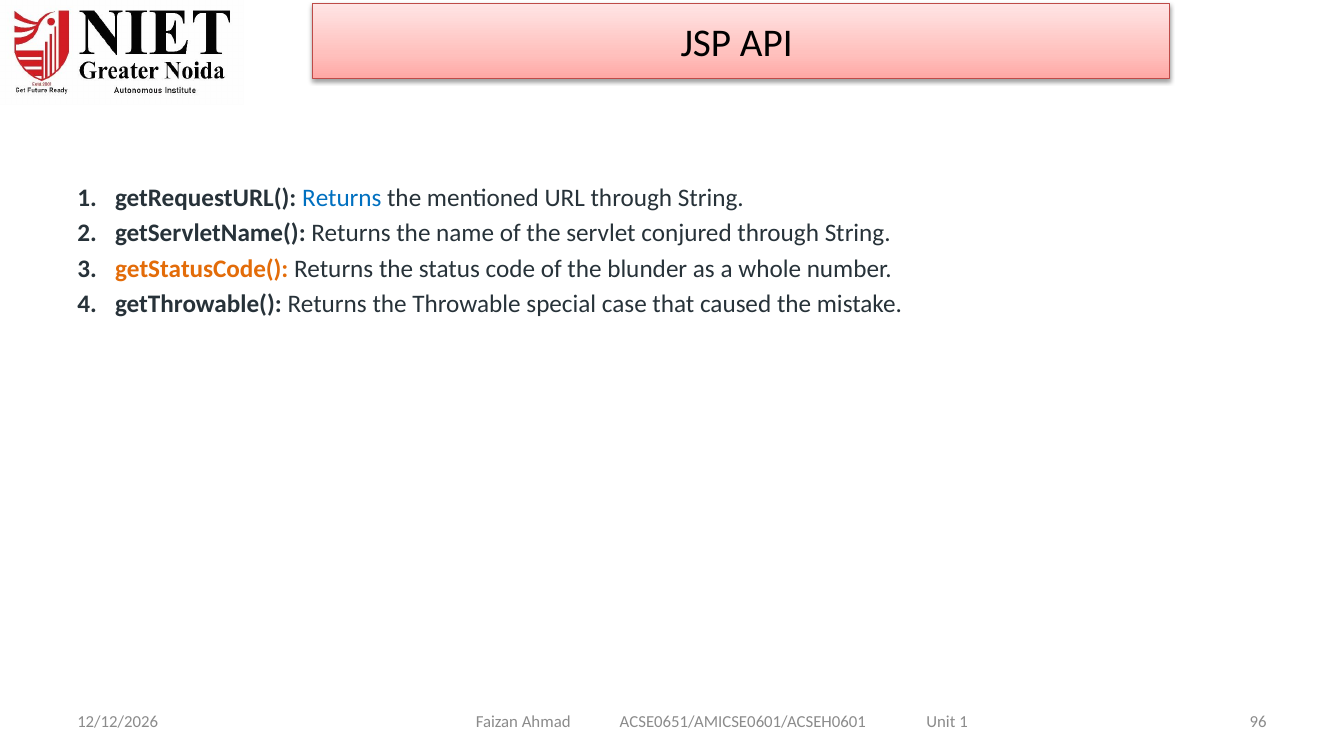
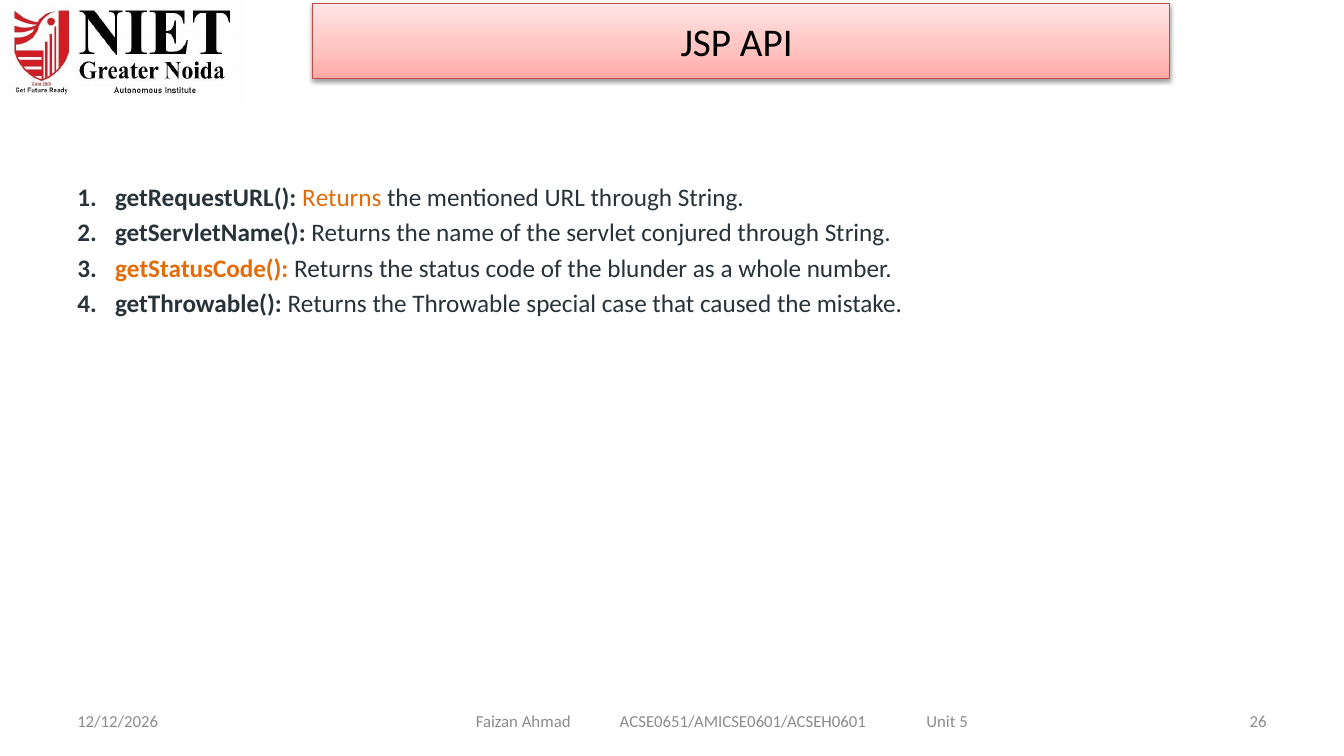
Returns at (342, 198) colour: blue -> orange
96: 96 -> 26
Unit 1: 1 -> 5
